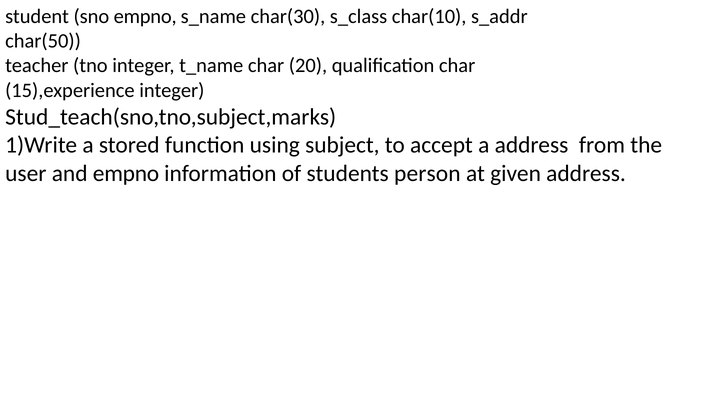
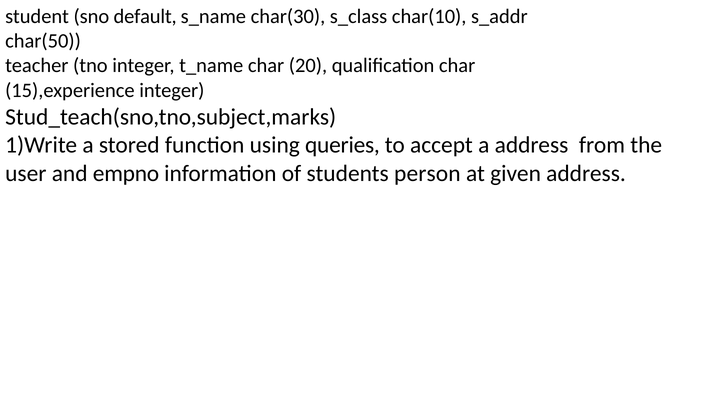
sno empno: empno -> default
subject: subject -> queries
